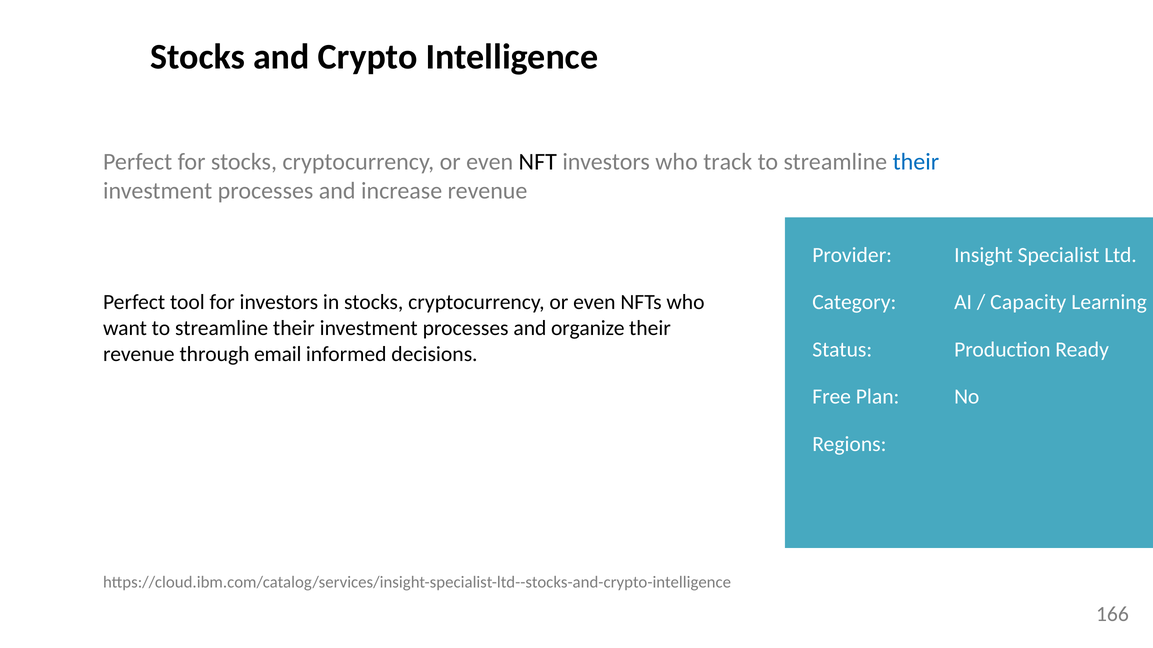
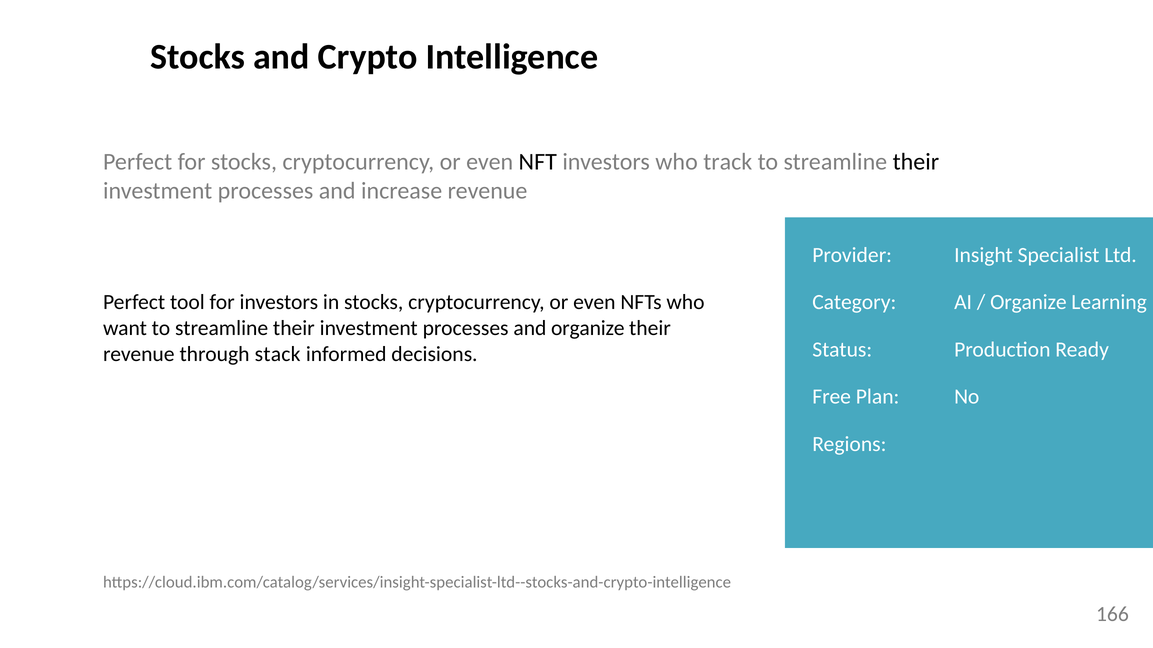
their at (916, 162) colour: blue -> black
Capacity at (1028, 302): Capacity -> Organize
email: email -> stack
